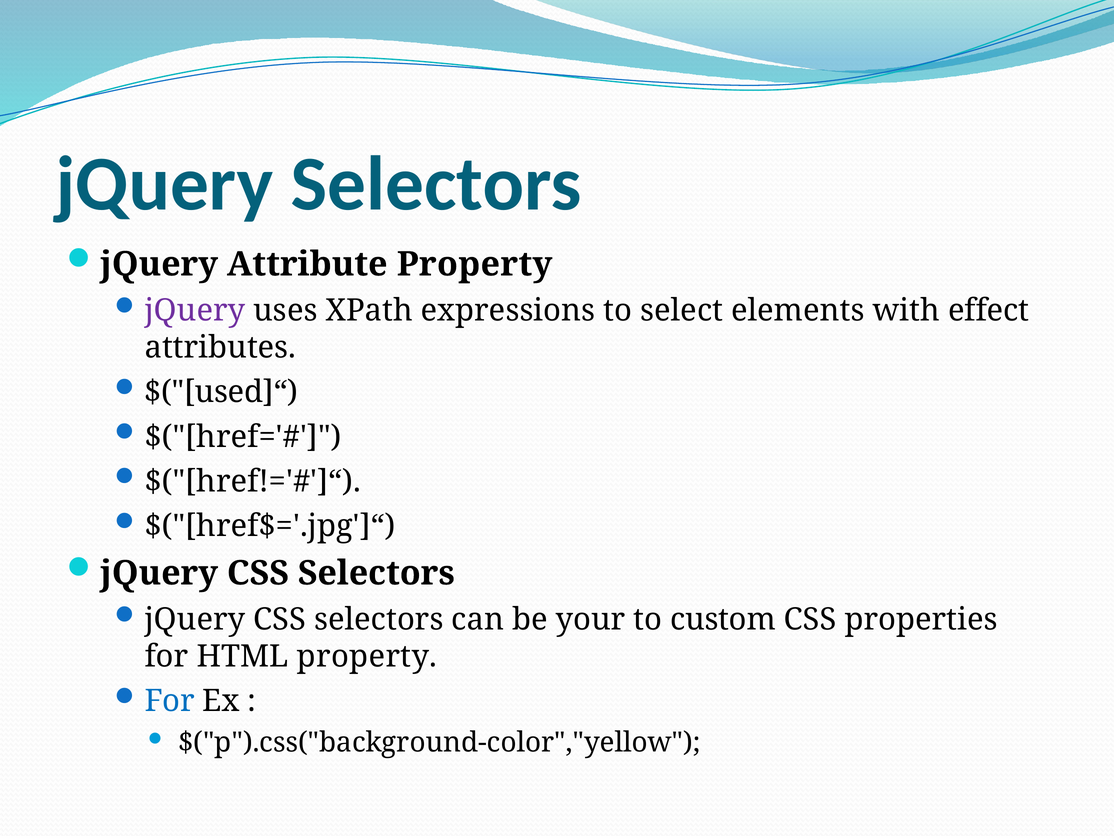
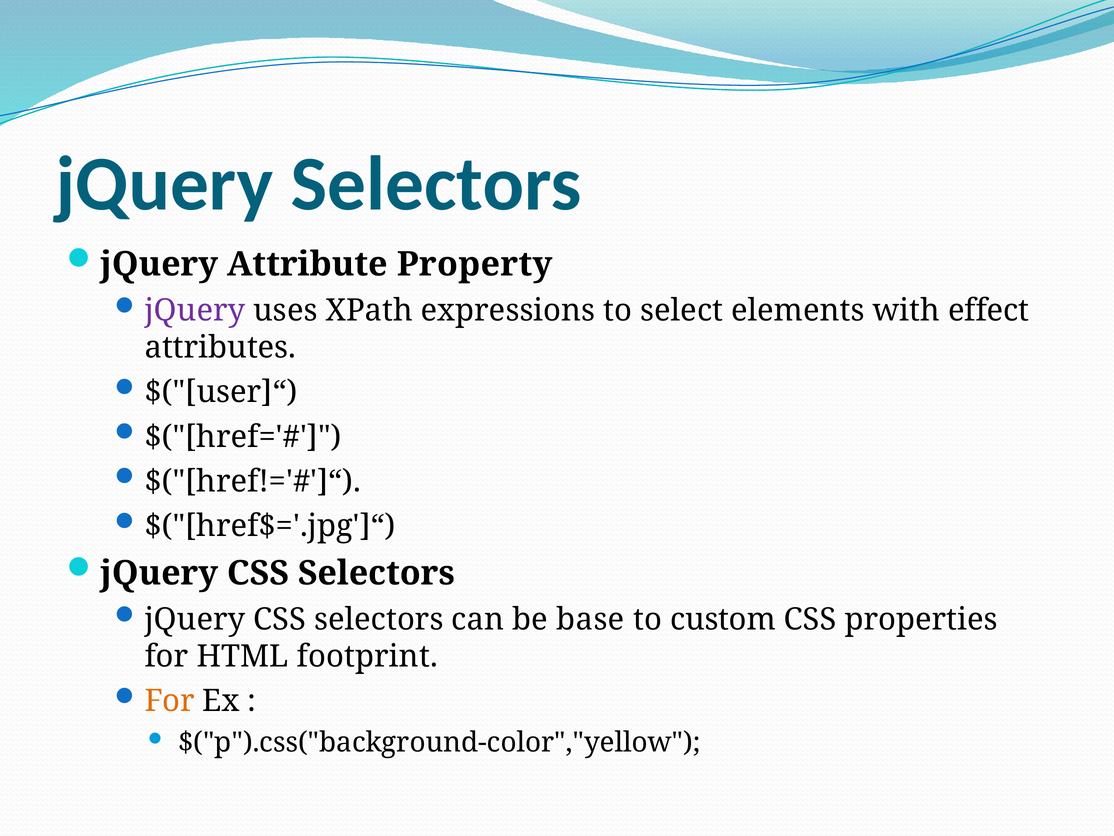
$("[used]“: $("[used]“ -> $("[user]“
your: your -> base
HTML property: property -> footprint
For at (170, 701) colour: blue -> orange
